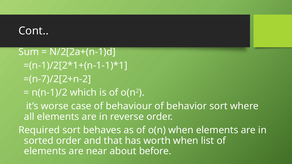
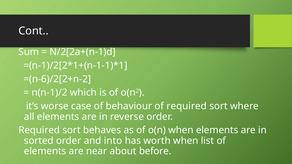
=(n-7)/2[2+n-2: =(n-7)/2[2+n-2 -> =(n-6)/2[2+n-2
of behavior: behavior -> required
that: that -> into
